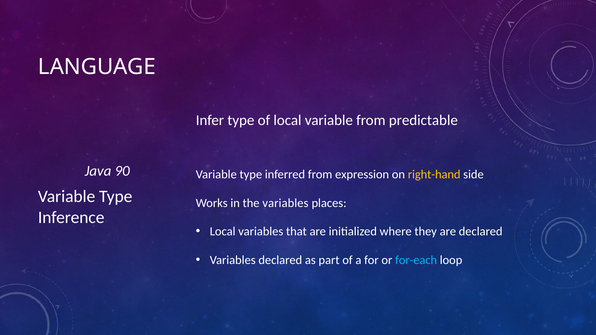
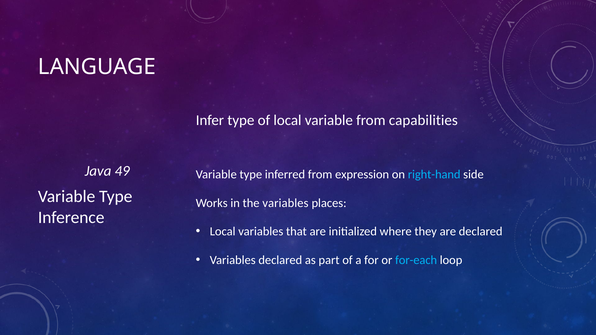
predictable: predictable -> capabilities
90: 90 -> 49
right-hand colour: yellow -> light blue
